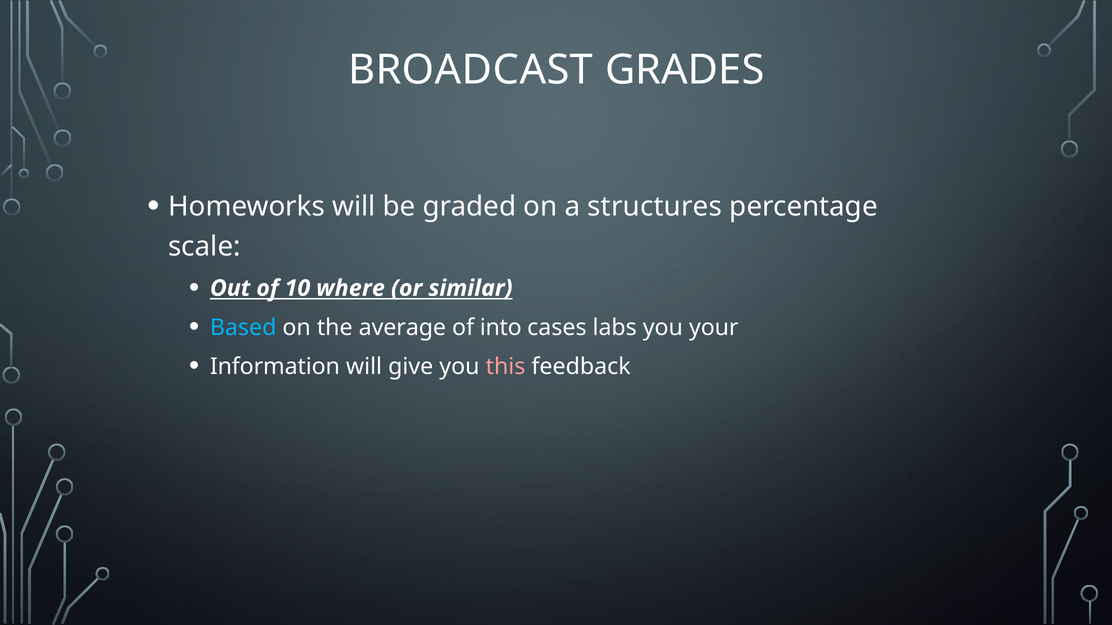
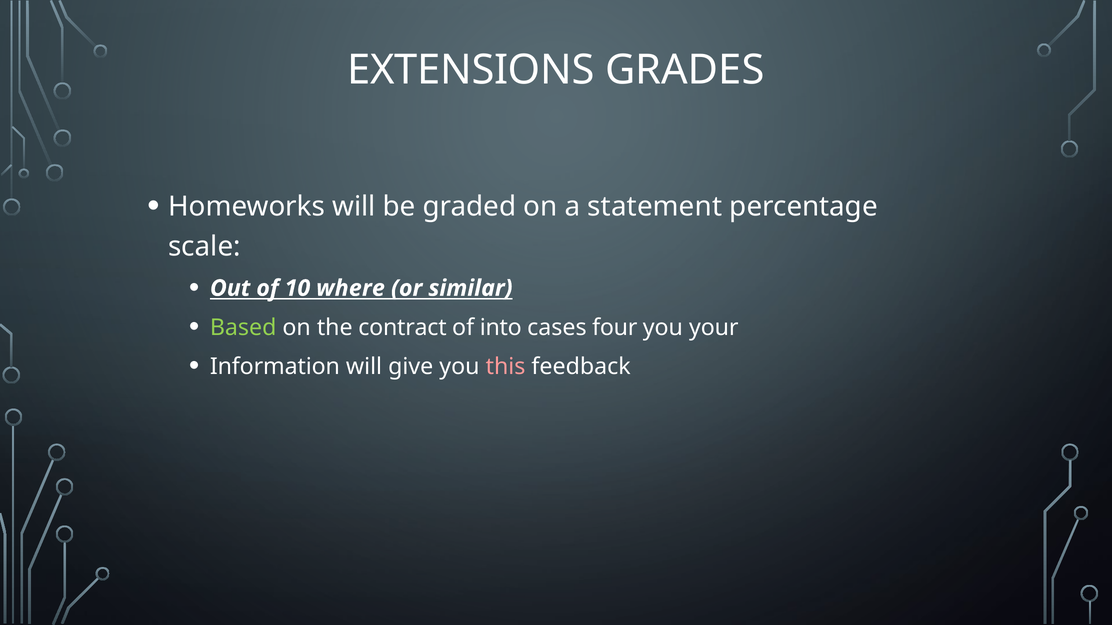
BROADCAST: BROADCAST -> EXTENSIONS
structures: structures -> statement
Based colour: light blue -> light green
average: average -> contract
labs: labs -> four
